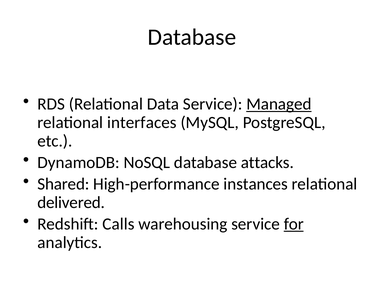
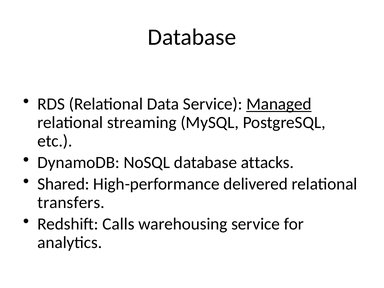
interfaces: interfaces -> streaming
instances: instances -> delivered
delivered: delivered -> transfers
for underline: present -> none
